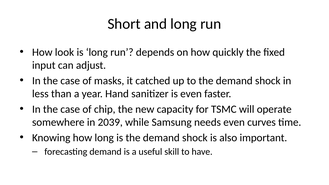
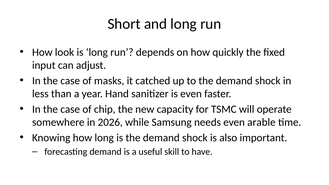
2039: 2039 -> 2026
curves: curves -> arable
